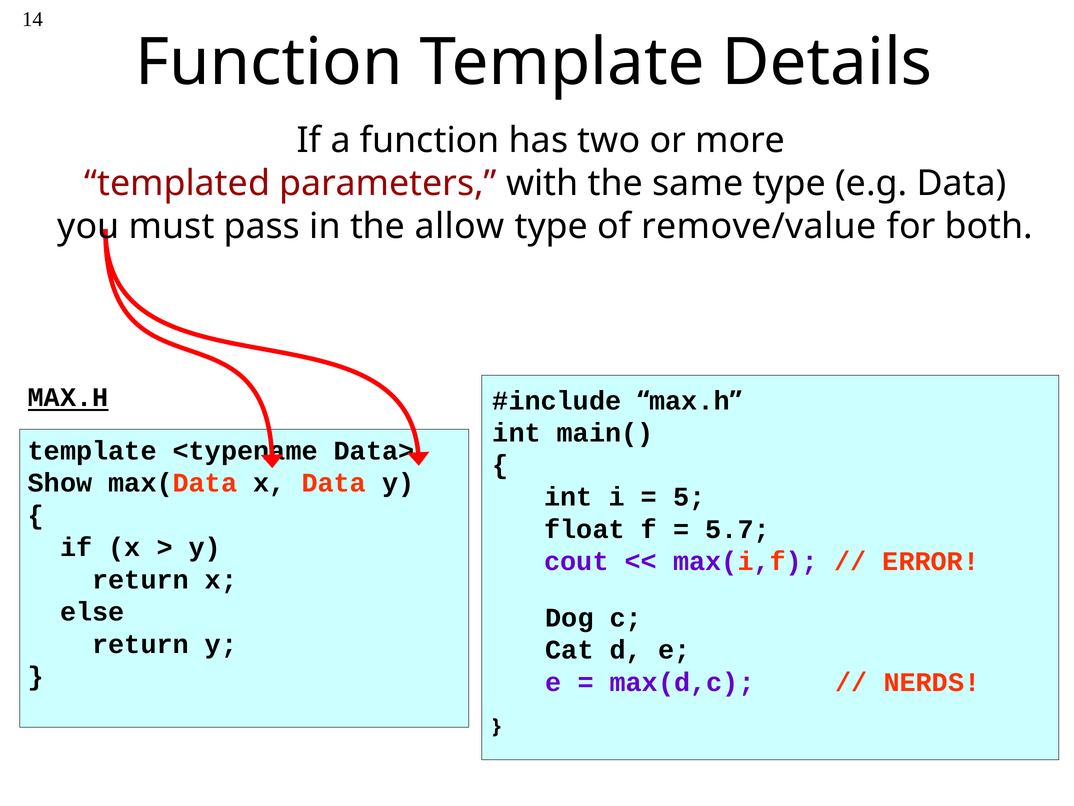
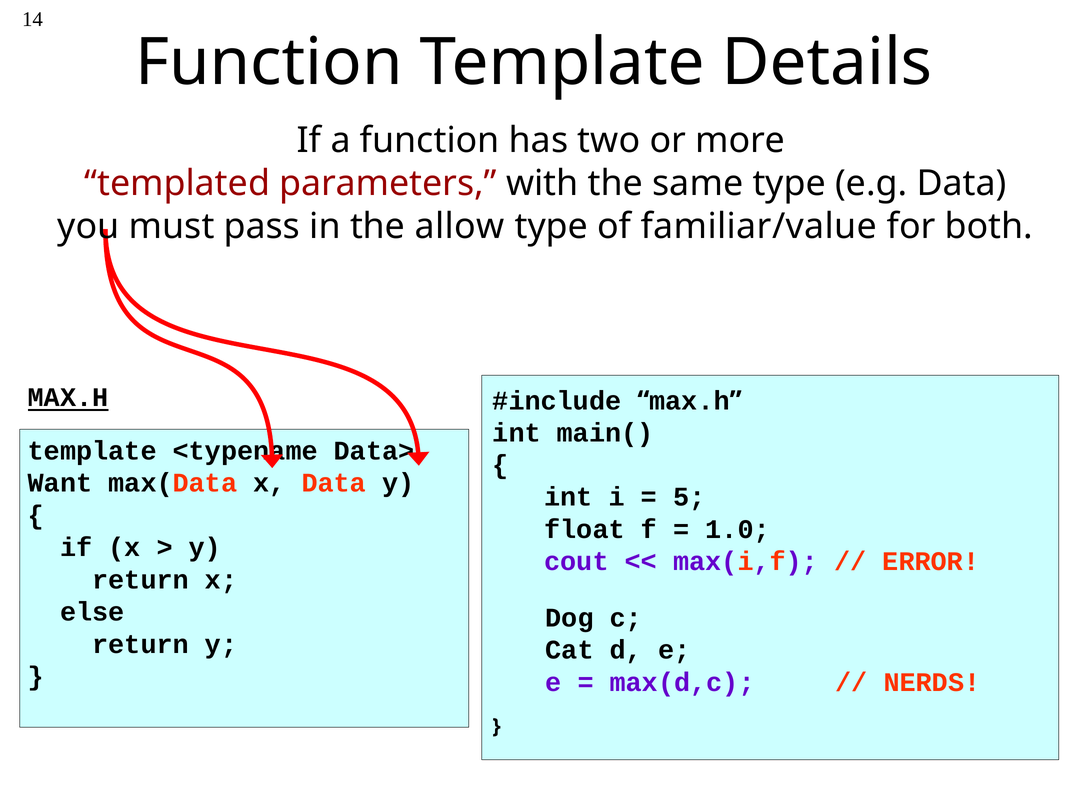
remove/value: remove/value -> familiar/value
Show: Show -> Want
5.7: 5.7 -> 1.0
